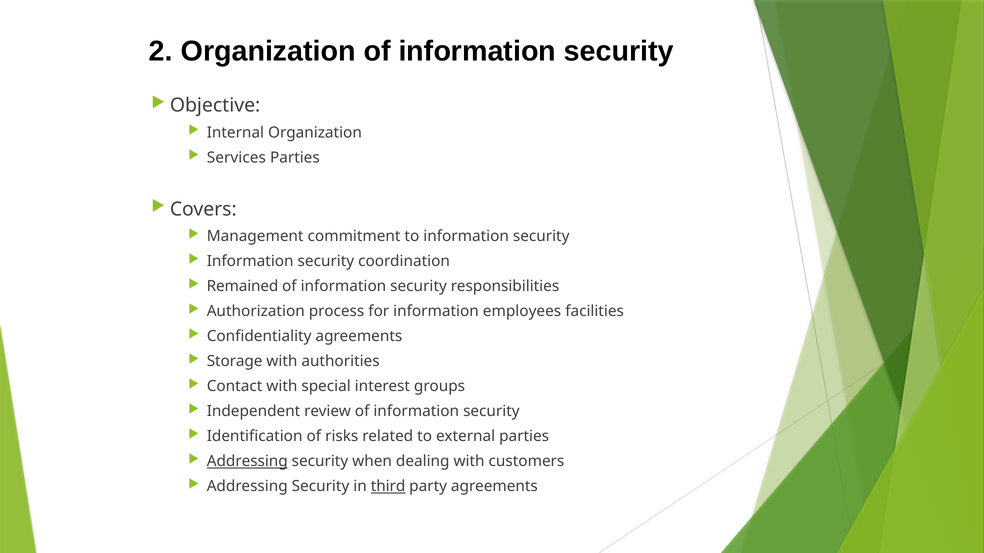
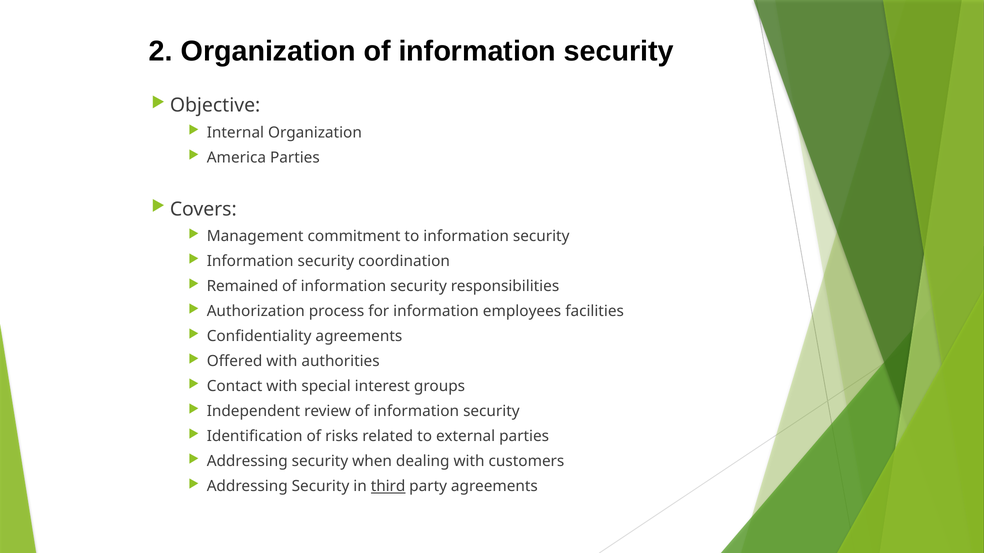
Services: Services -> America
Storage: Storage -> Offered
Addressing at (247, 462) underline: present -> none
